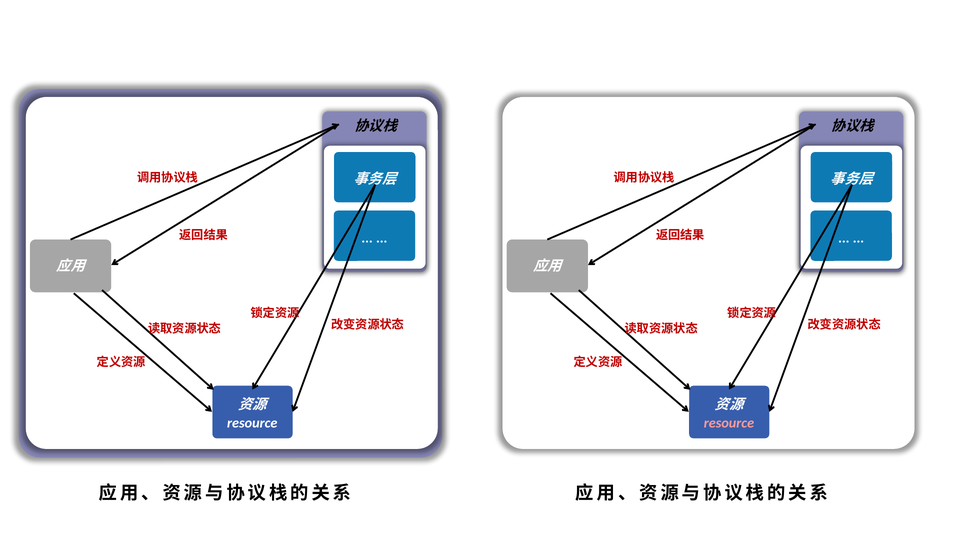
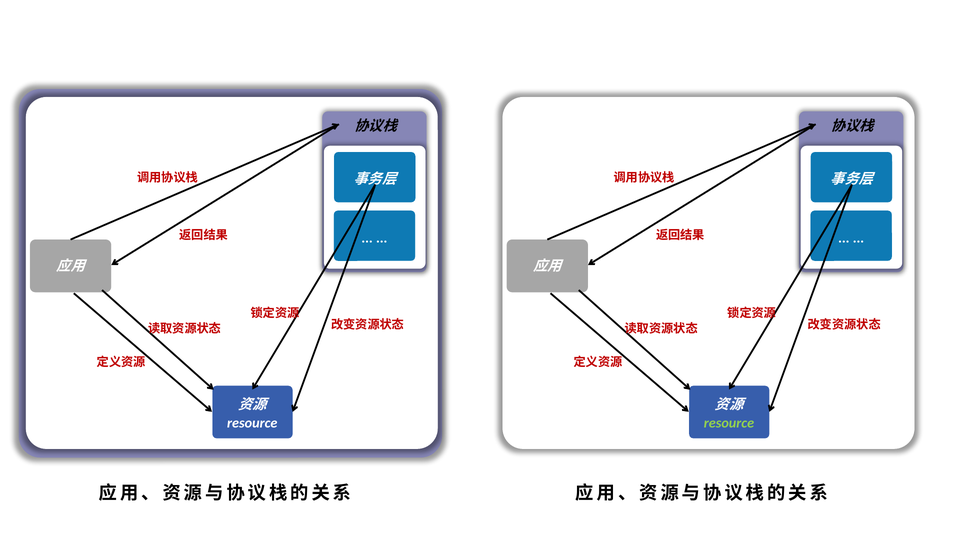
resource at (729, 423) colour: pink -> light green
